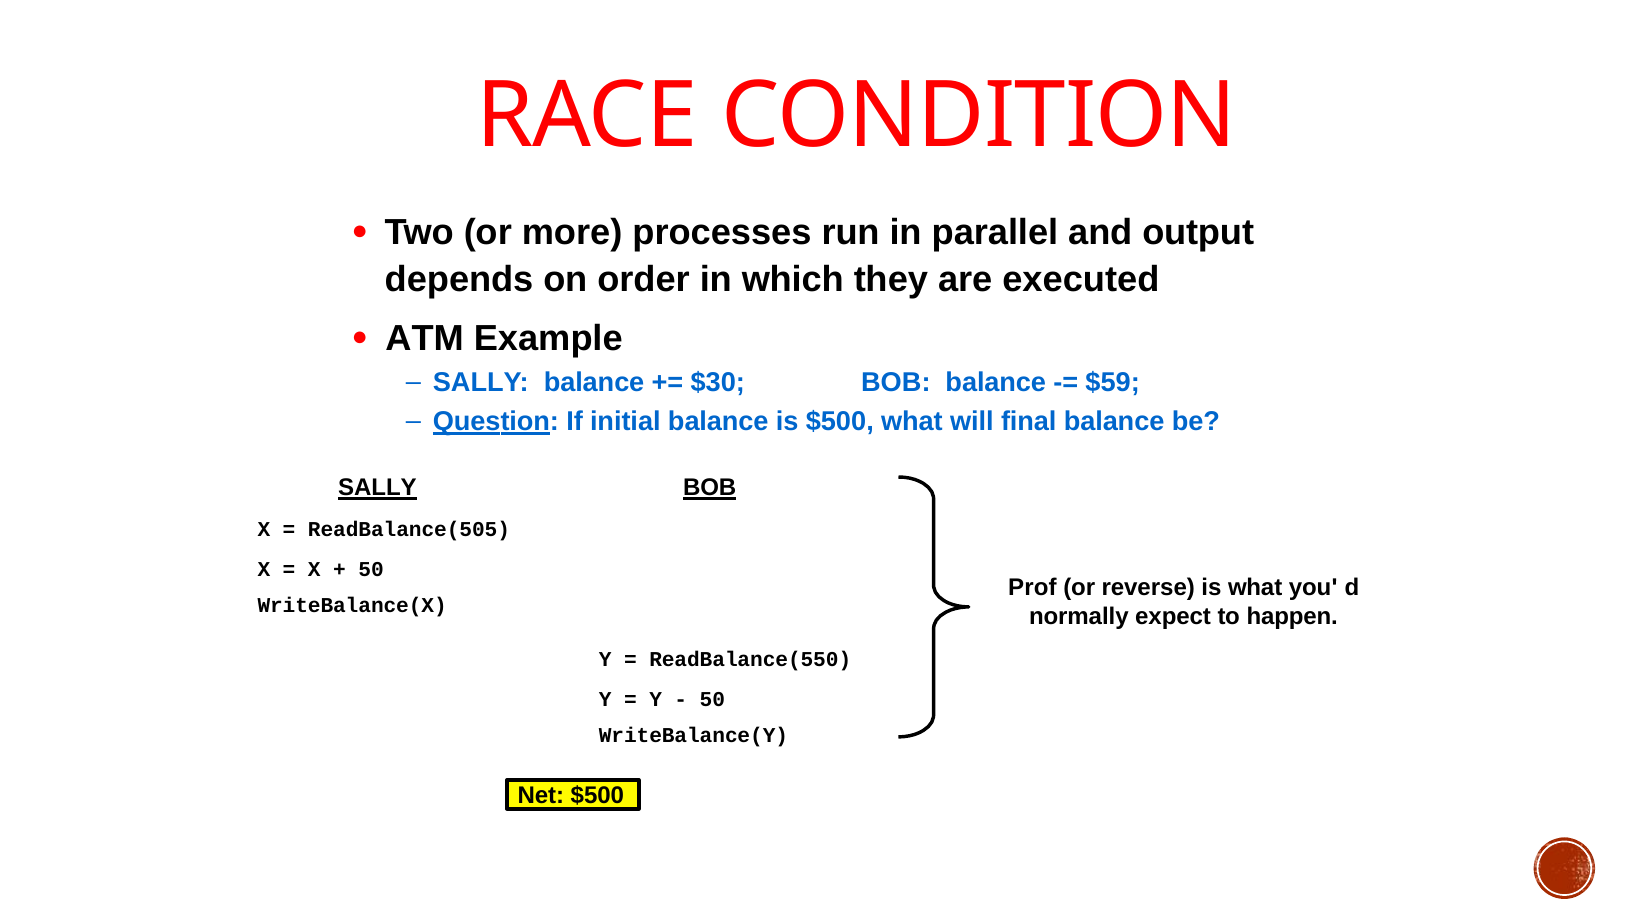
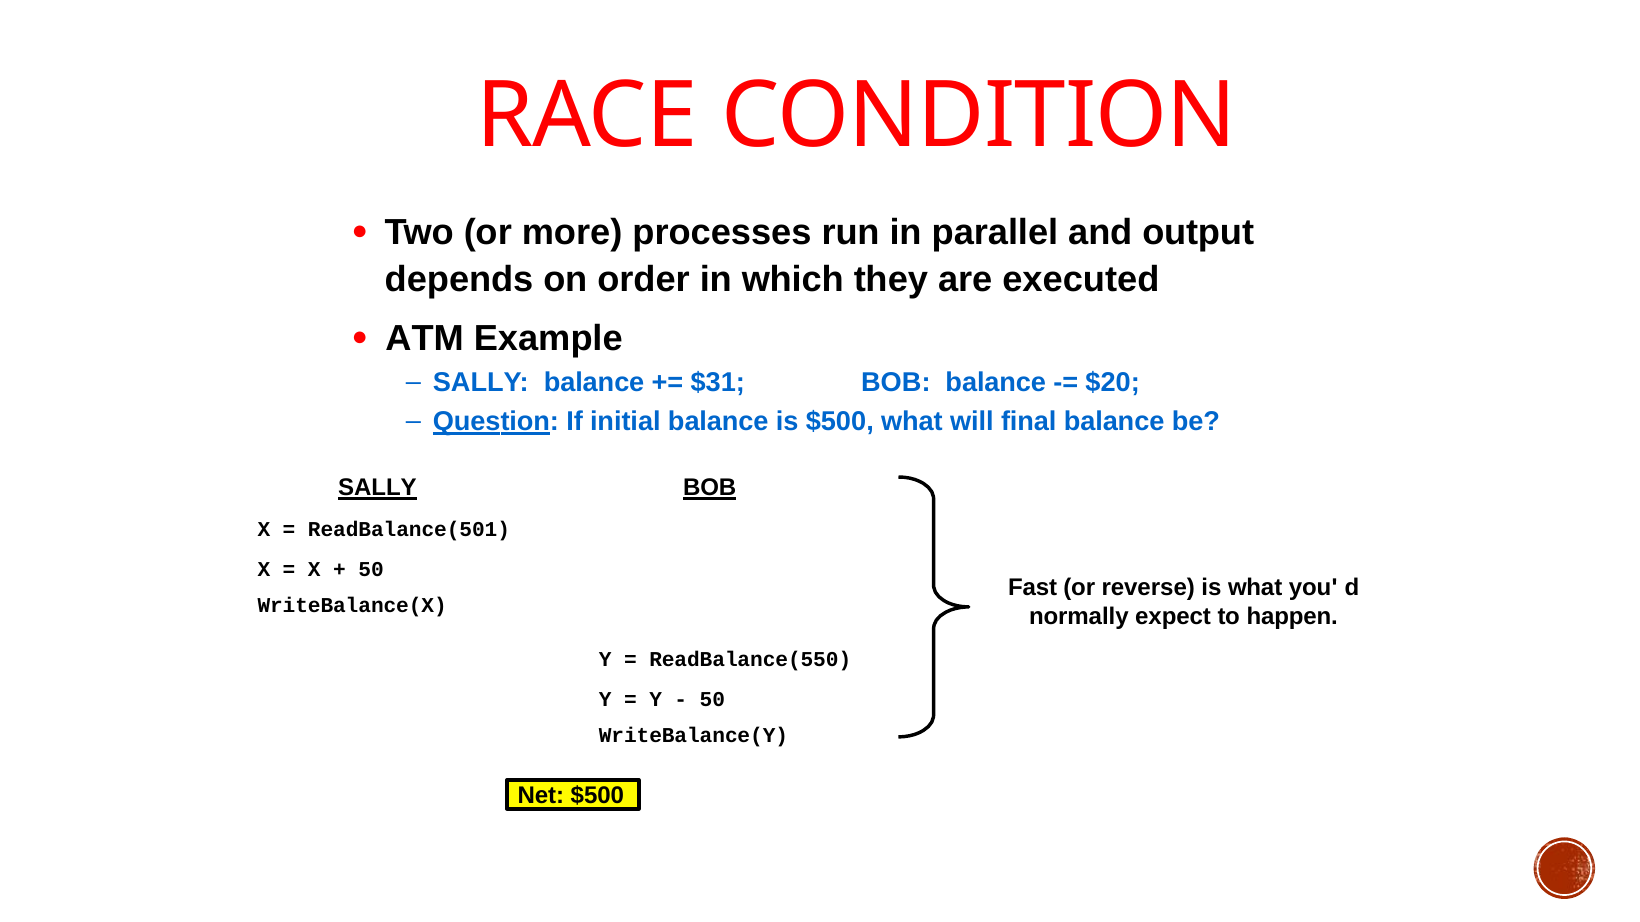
$30: $30 -> $31
$59: $59 -> $20
ReadBalance(505: ReadBalance(505 -> ReadBalance(501
Prof: Prof -> Fast
